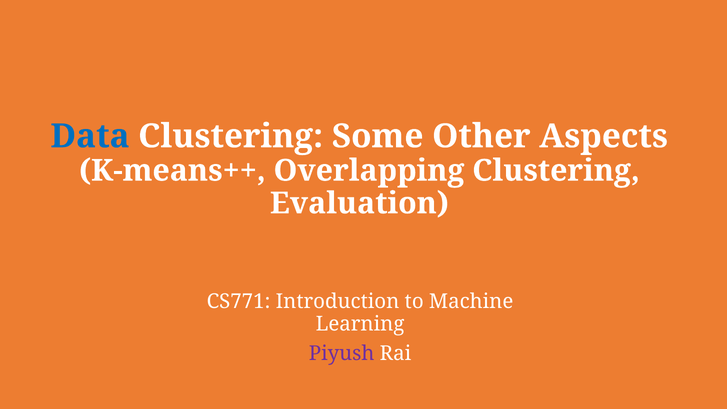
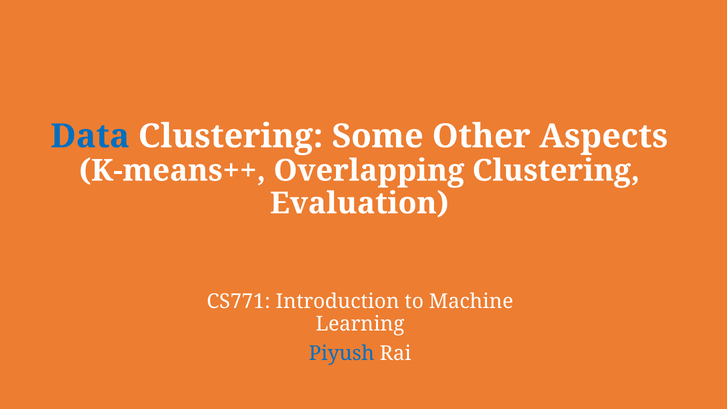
Piyush colour: purple -> blue
